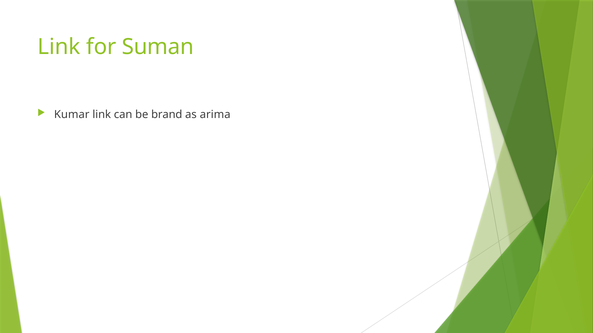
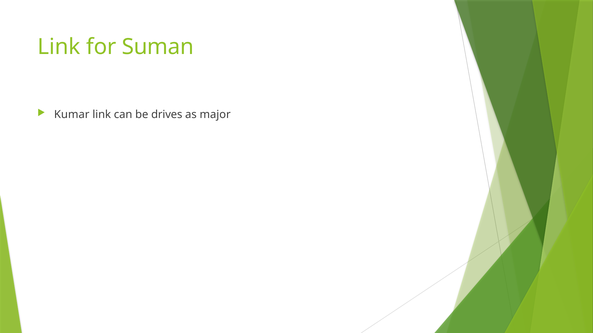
brand: brand -> drives
arima: arima -> major
